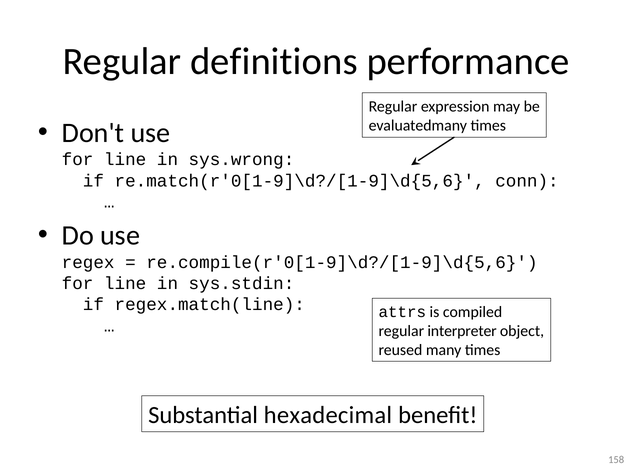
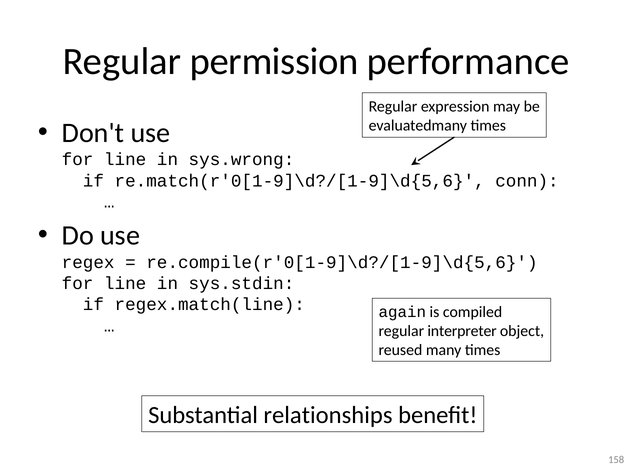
definitions: definitions -> permission
attrs: attrs -> again
hexadecimal: hexadecimal -> relationships
